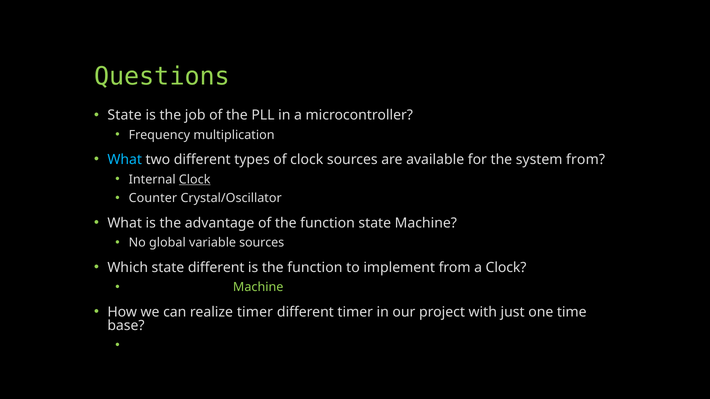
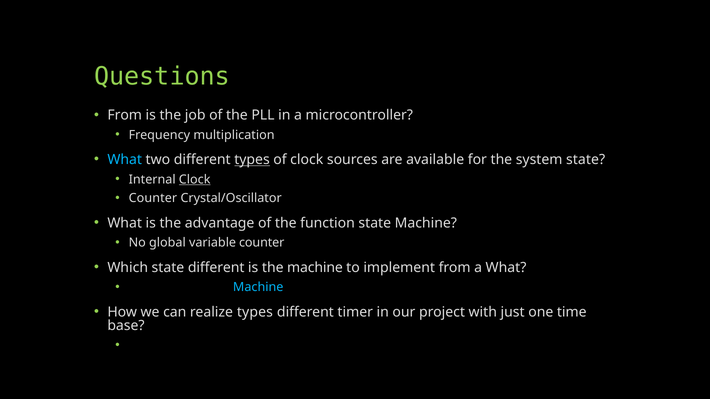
State at (125, 115): State -> From
types at (252, 160) underline: none -> present
system from: from -> state
variable sources: sources -> counter
is the function: function -> machine
a Clock: Clock -> What
Machine at (258, 287) colour: light green -> light blue
realize timer: timer -> types
